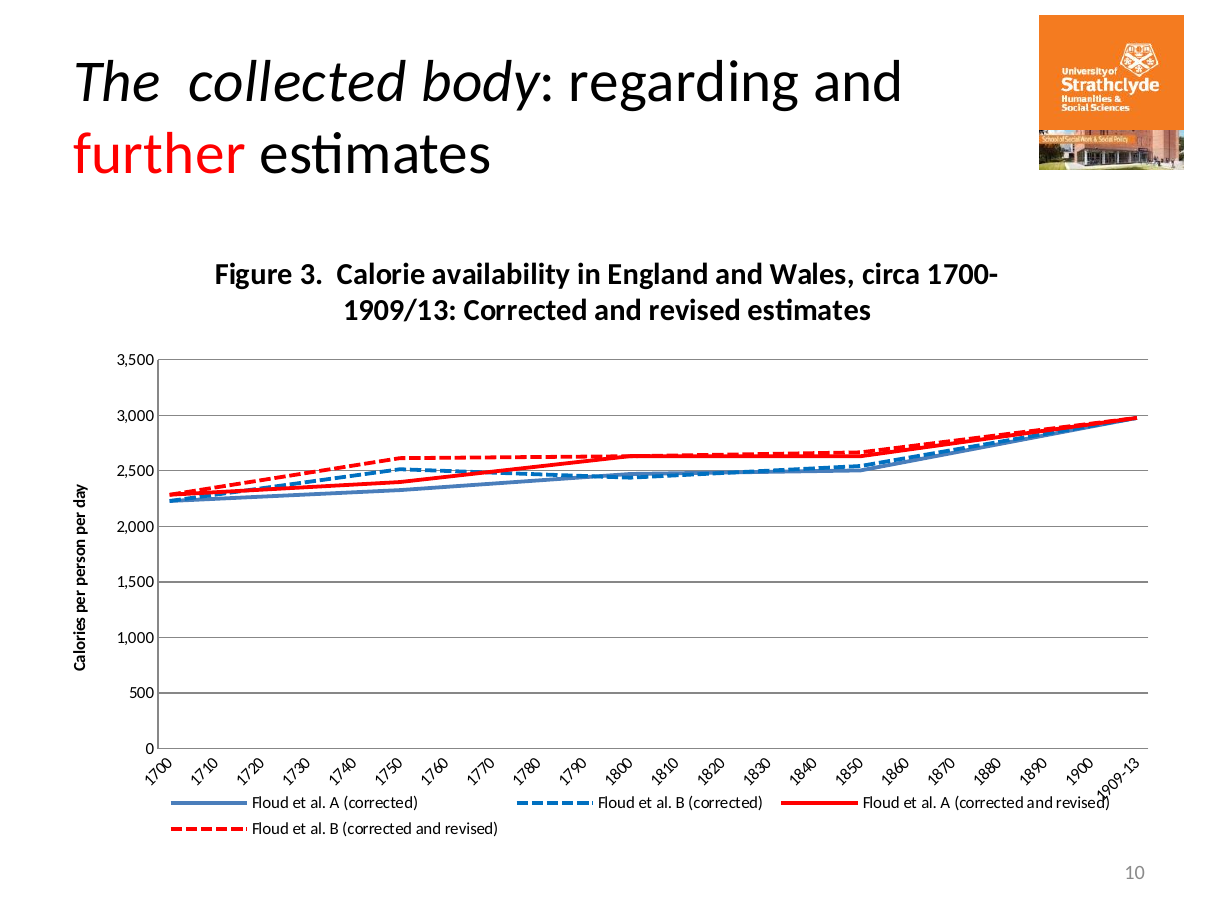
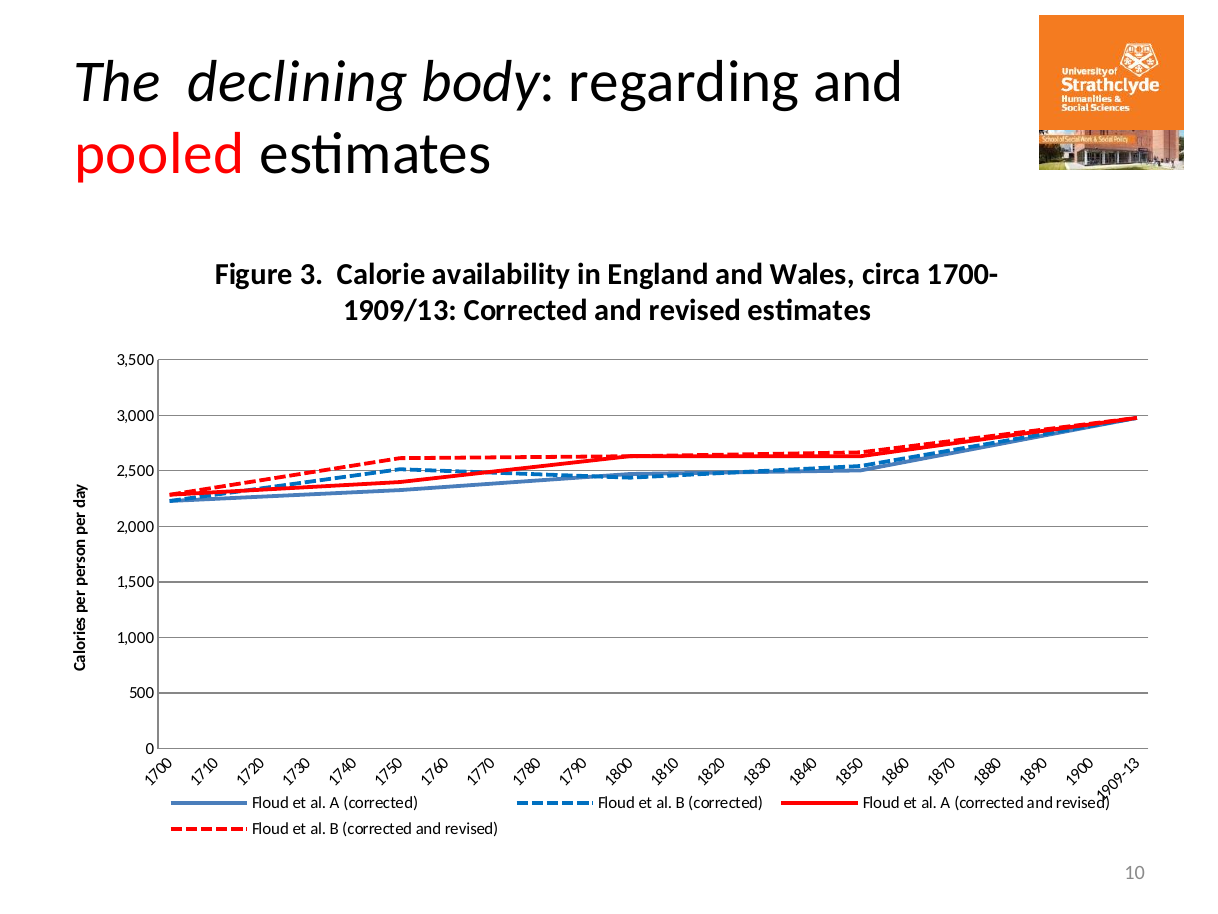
collected: collected -> declining
further: further -> pooled
